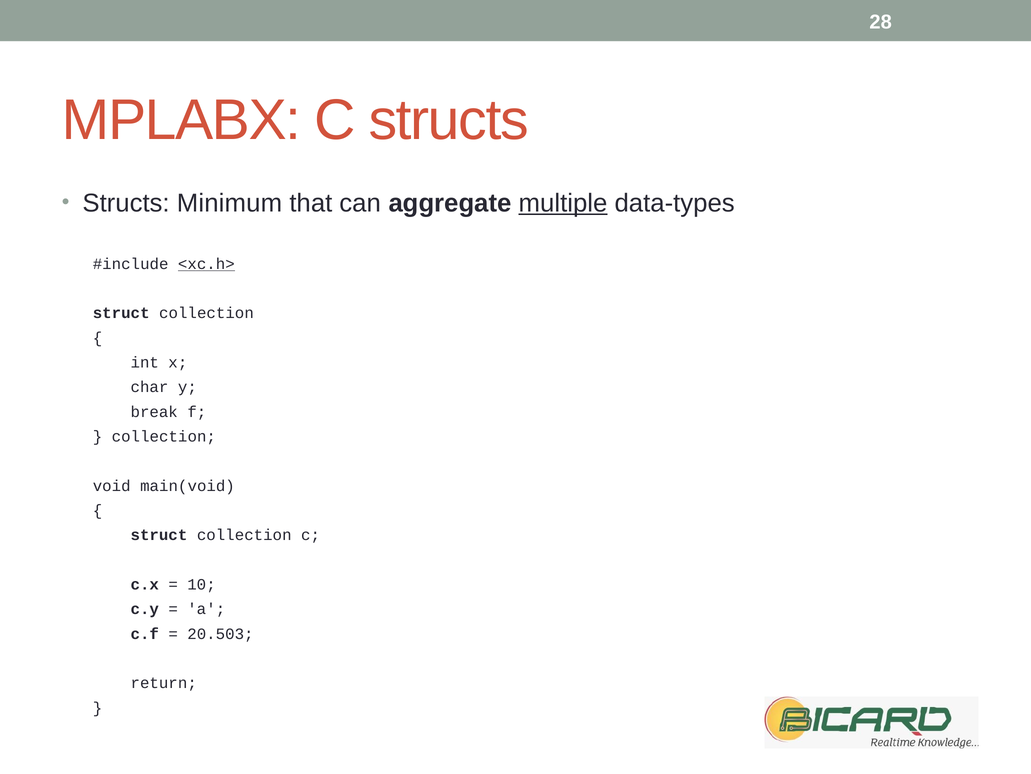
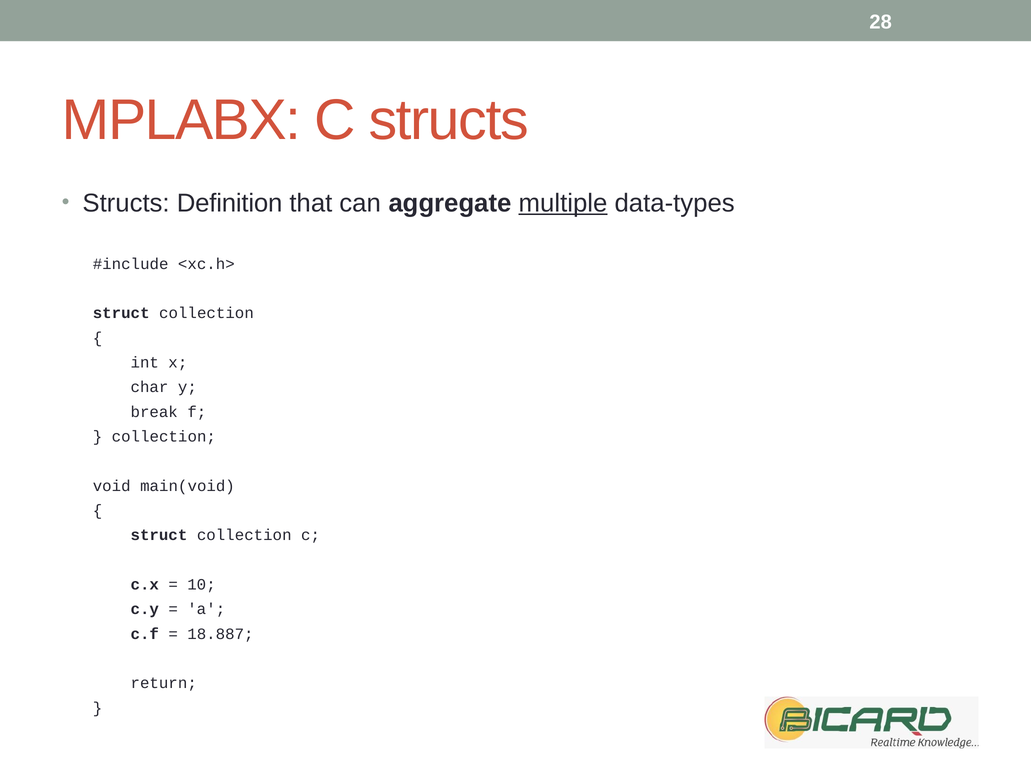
Minimum: Minimum -> Definition
<xc.h> underline: present -> none
20.503: 20.503 -> 18.887
